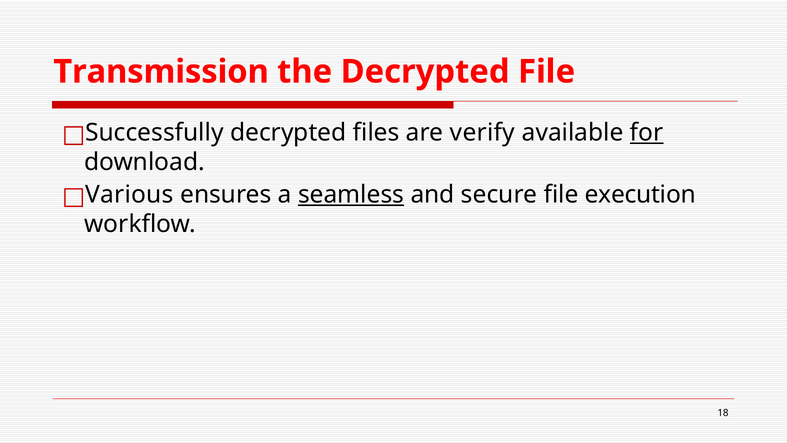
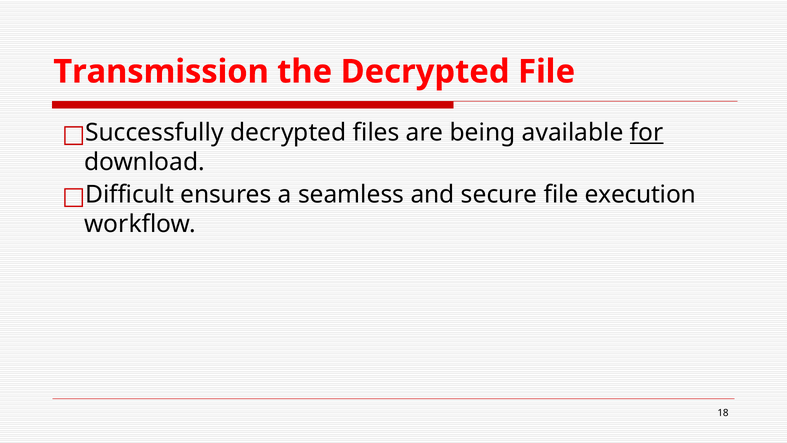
verify: verify -> being
Various: Various -> Difficult
seamless underline: present -> none
